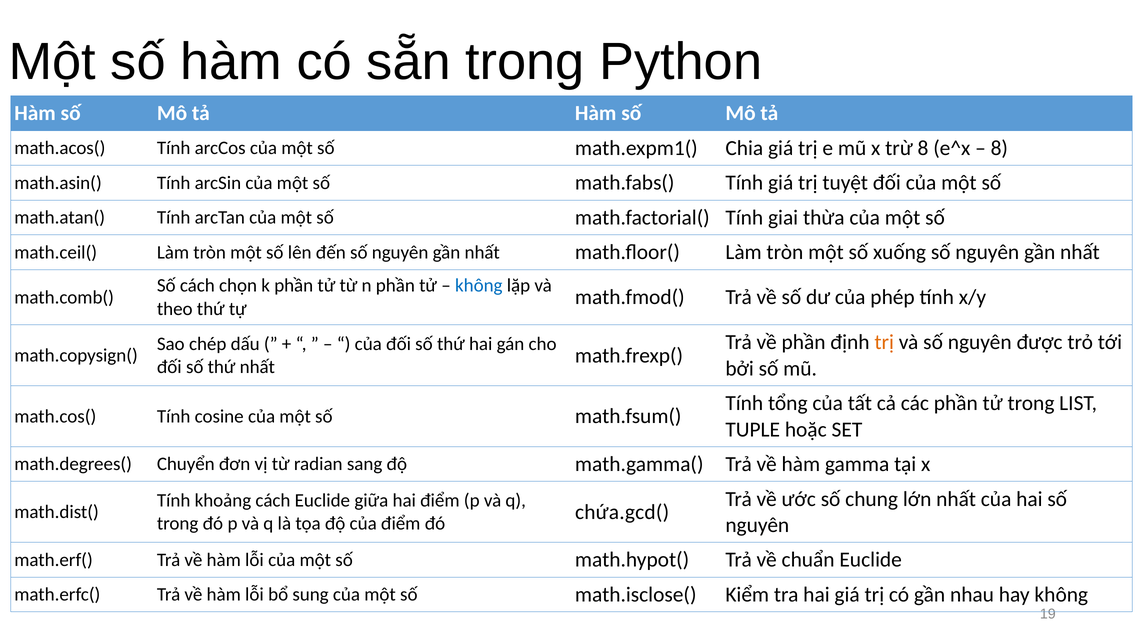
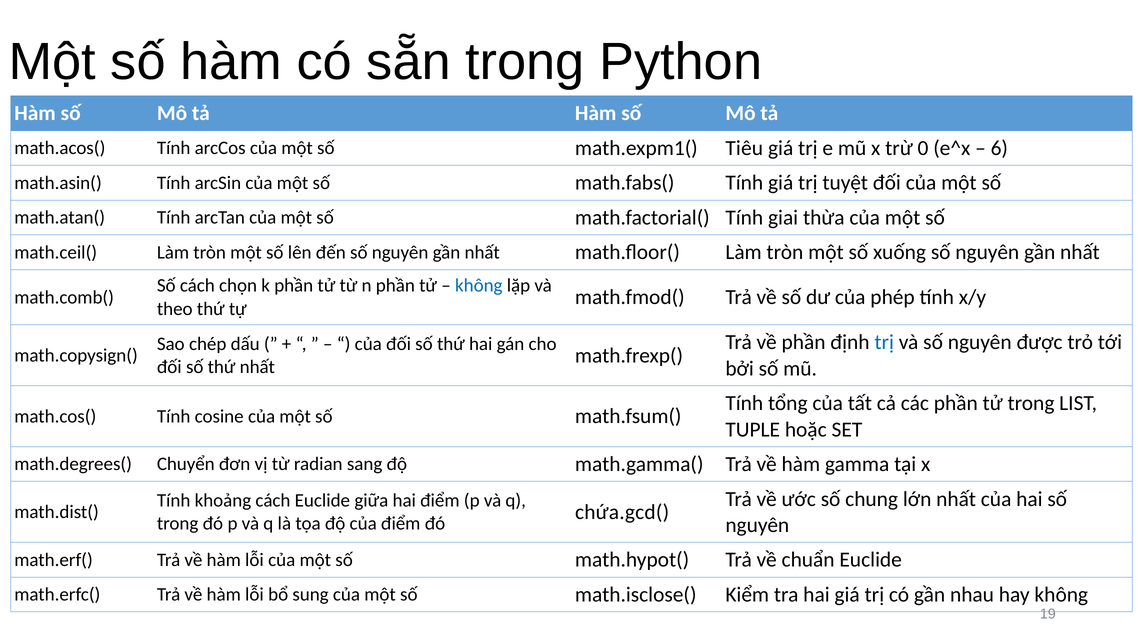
Chia: Chia -> Tiêu
trừ 8: 8 -> 0
8 at (999, 148): 8 -> 6
trị at (884, 342) colour: orange -> blue
